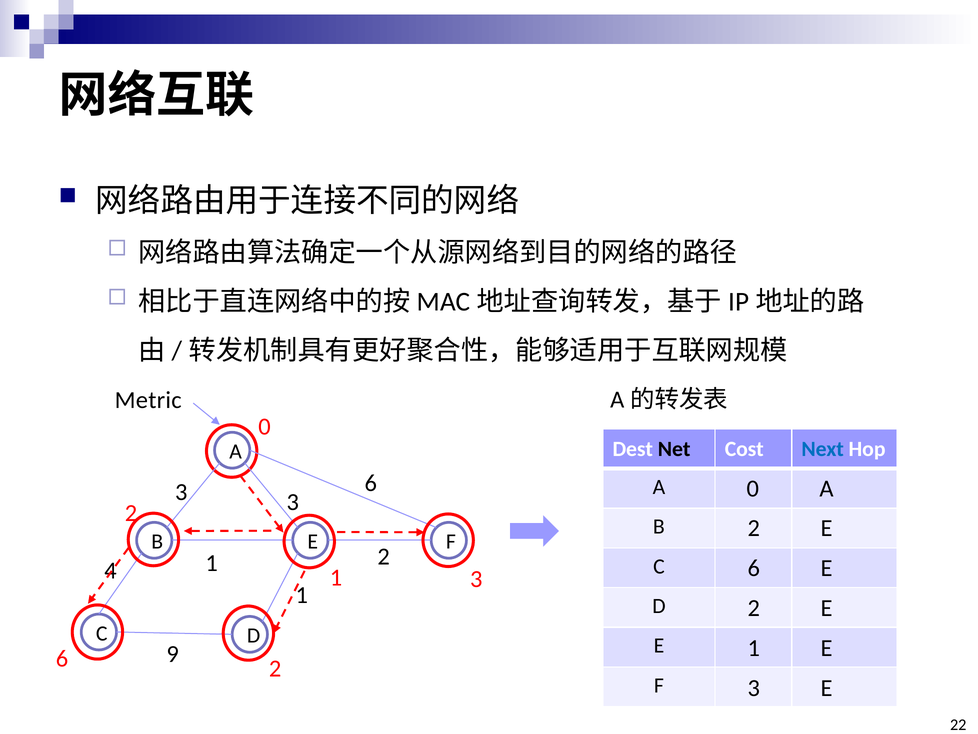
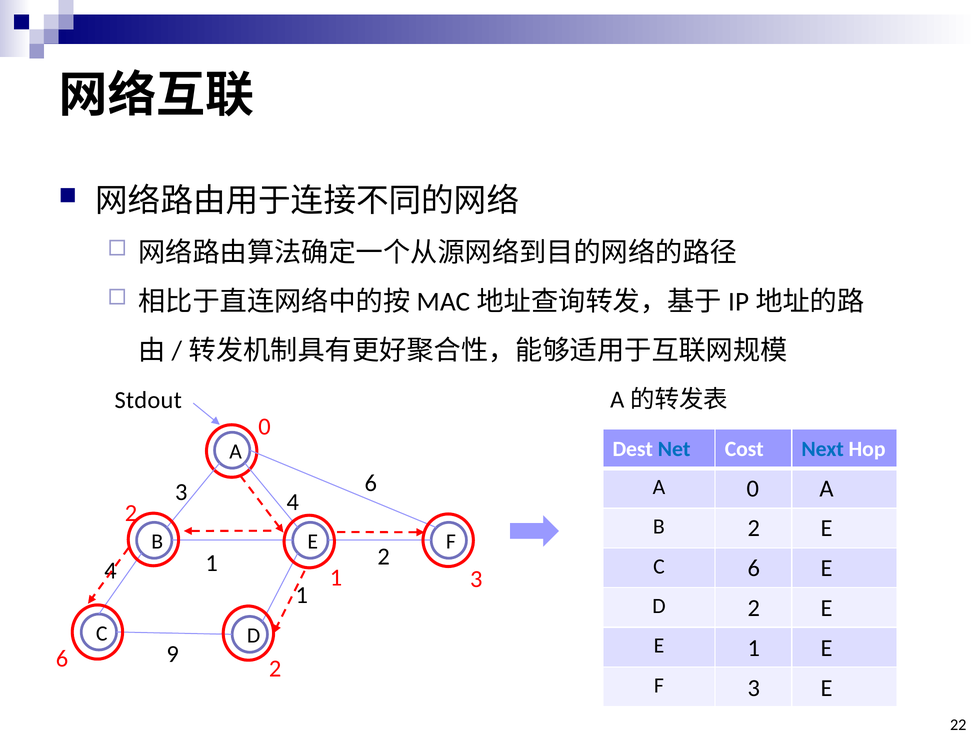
Metric: Metric -> Stdout
Net colour: black -> blue
3 3: 3 -> 4
